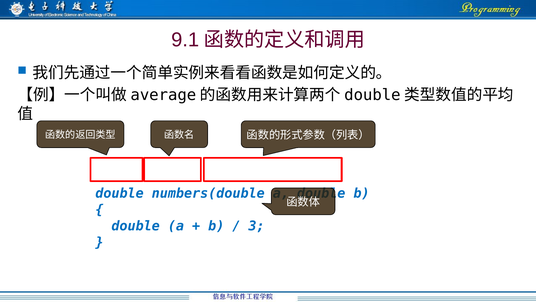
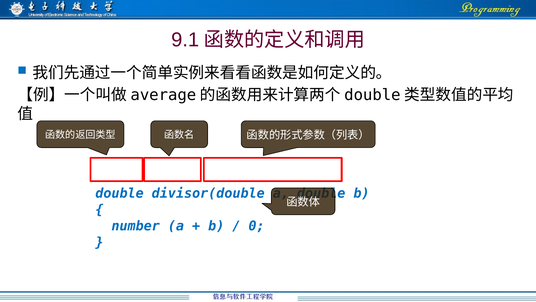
numbers(double: numbers(double -> divisor(double
double at (136, 226): double -> number
3: 3 -> 0
